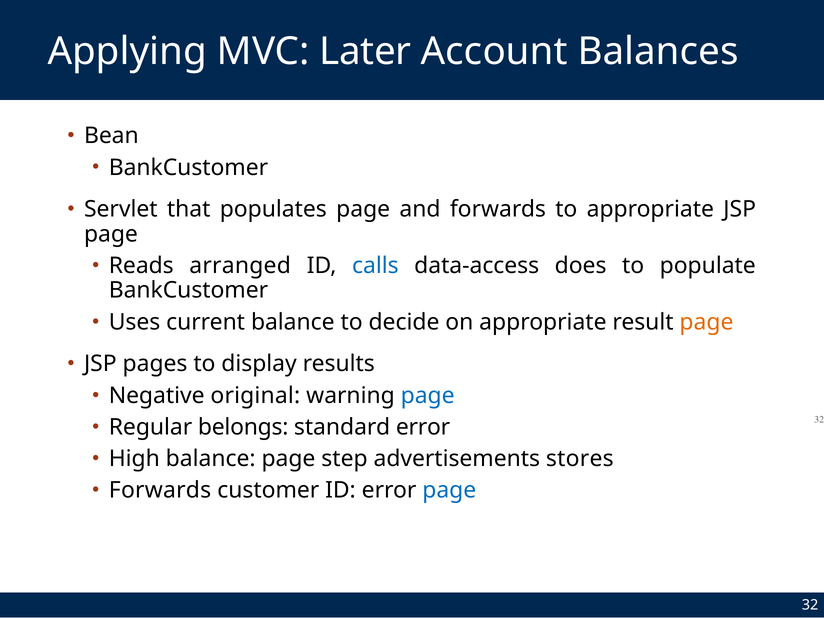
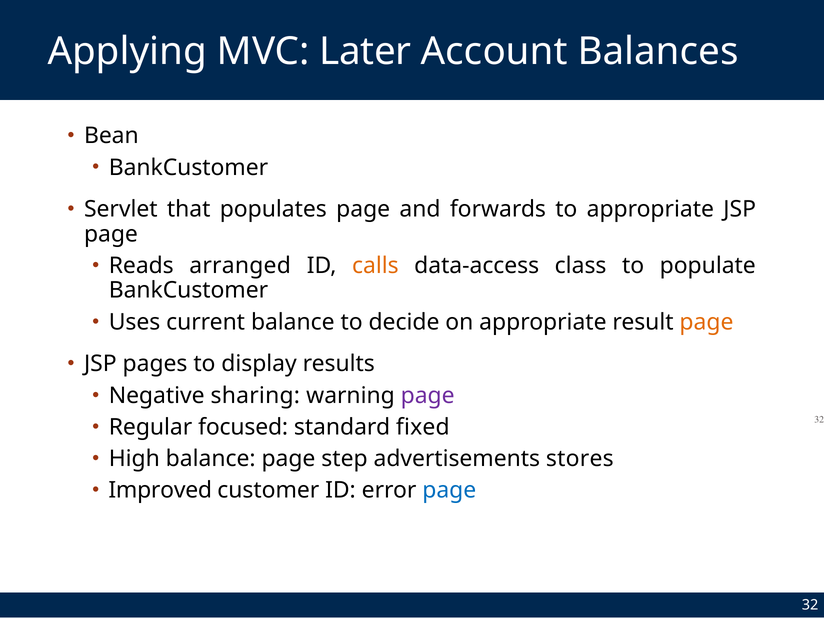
calls colour: blue -> orange
does: does -> class
original: original -> sharing
page at (428, 396) colour: blue -> purple
belongs: belongs -> focused
standard error: error -> fixed
Forwards at (160, 490): Forwards -> Improved
